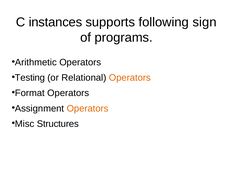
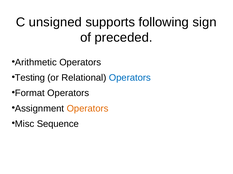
instances: instances -> unsigned
programs: programs -> preceded
Operators at (130, 78) colour: orange -> blue
Structures: Structures -> Sequence
